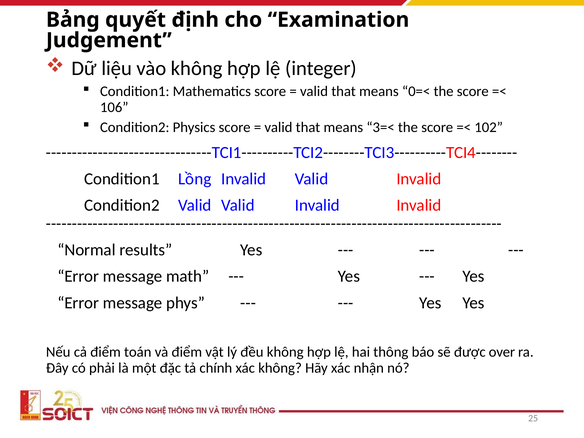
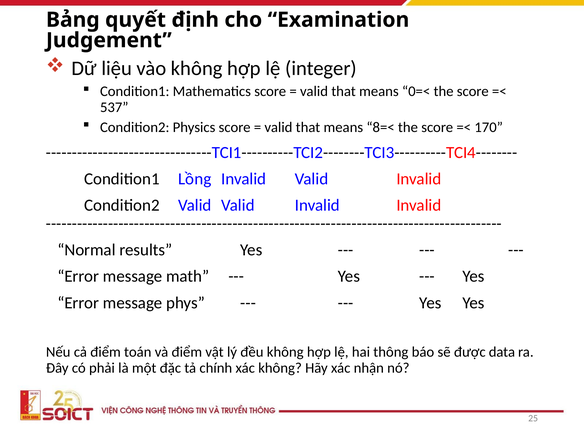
106: 106 -> 537
3=<: 3=< -> 8=<
102: 102 -> 170
over: over -> data
